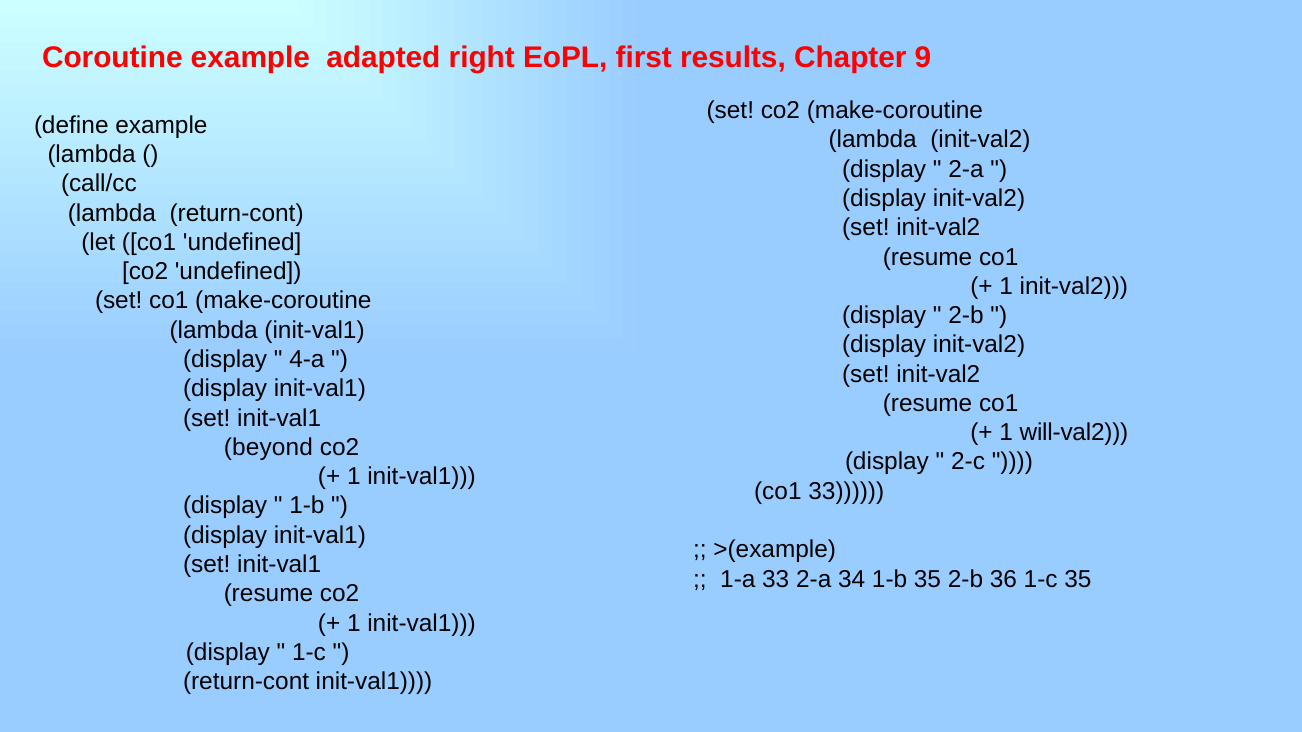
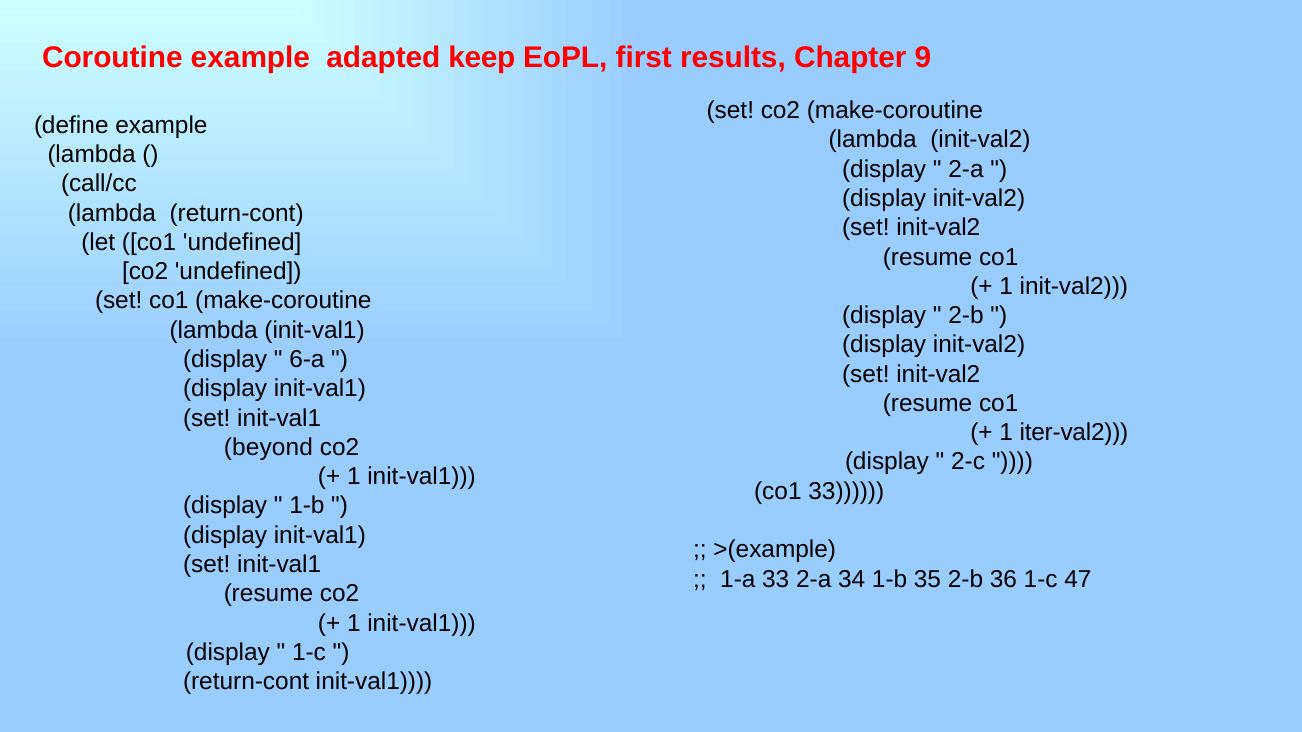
right: right -> keep
4-a: 4-a -> 6-a
will-val2: will-val2 -> iter-val2
1-c 35: 35 -> 47
